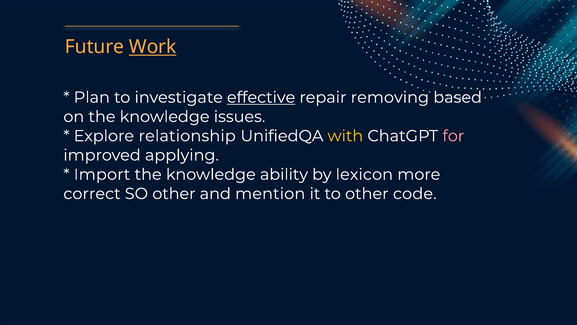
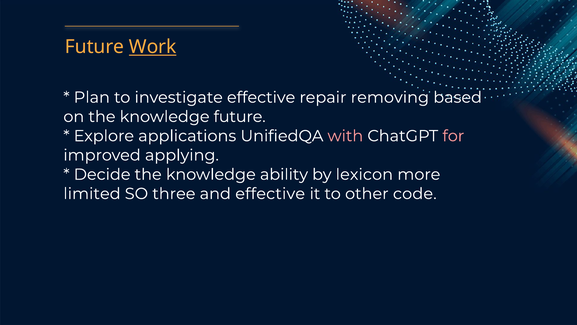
effective at (261, 97) underline: present -> none
knowledge issues: issues -> future
relationship: relationship -> applications
with colour: yellow -> pink
Import: Import -> Decide
correct: correct -> limited
SO other: other -> three
and mention: mention -> effective
